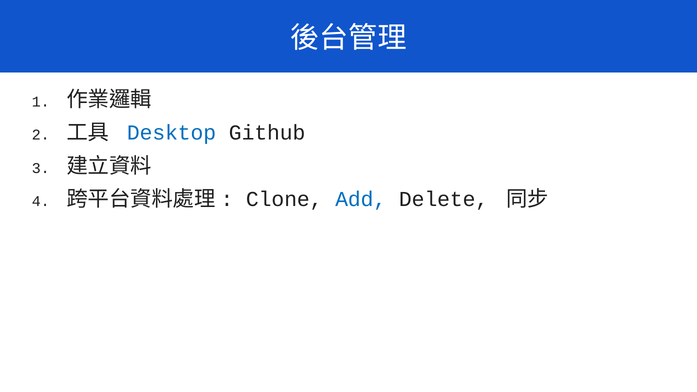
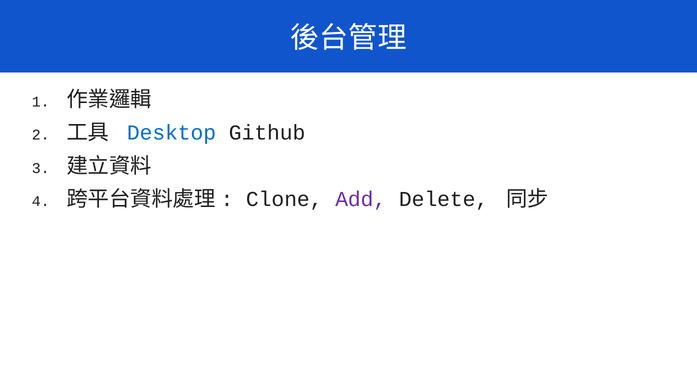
Add colour: blue -> purple
